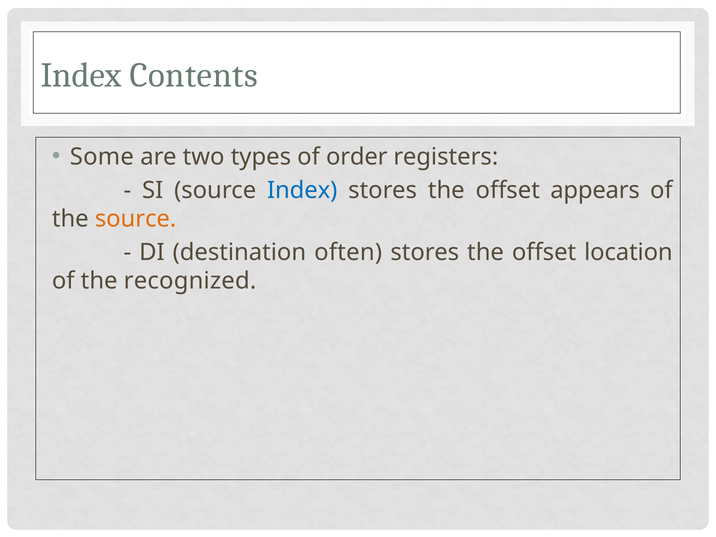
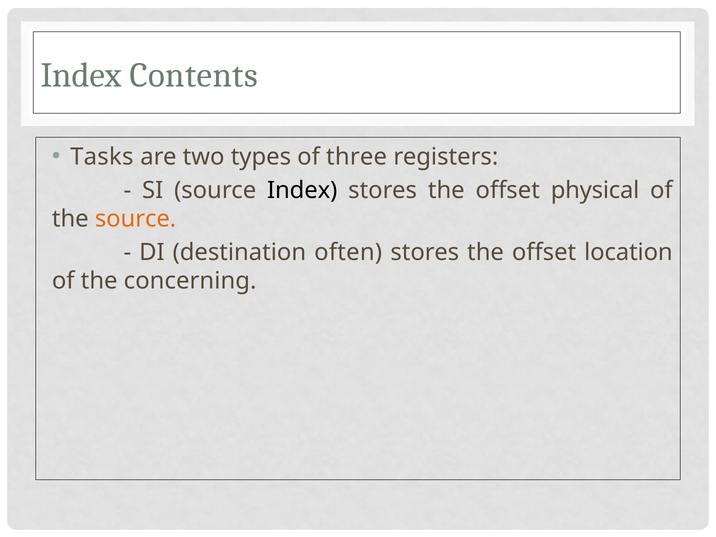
Some: Some -> Tasks
order: order -> three
Index at (302, 190) colour: blue -> black
appears: appears -> physical
recognized: recognized -> concerning
